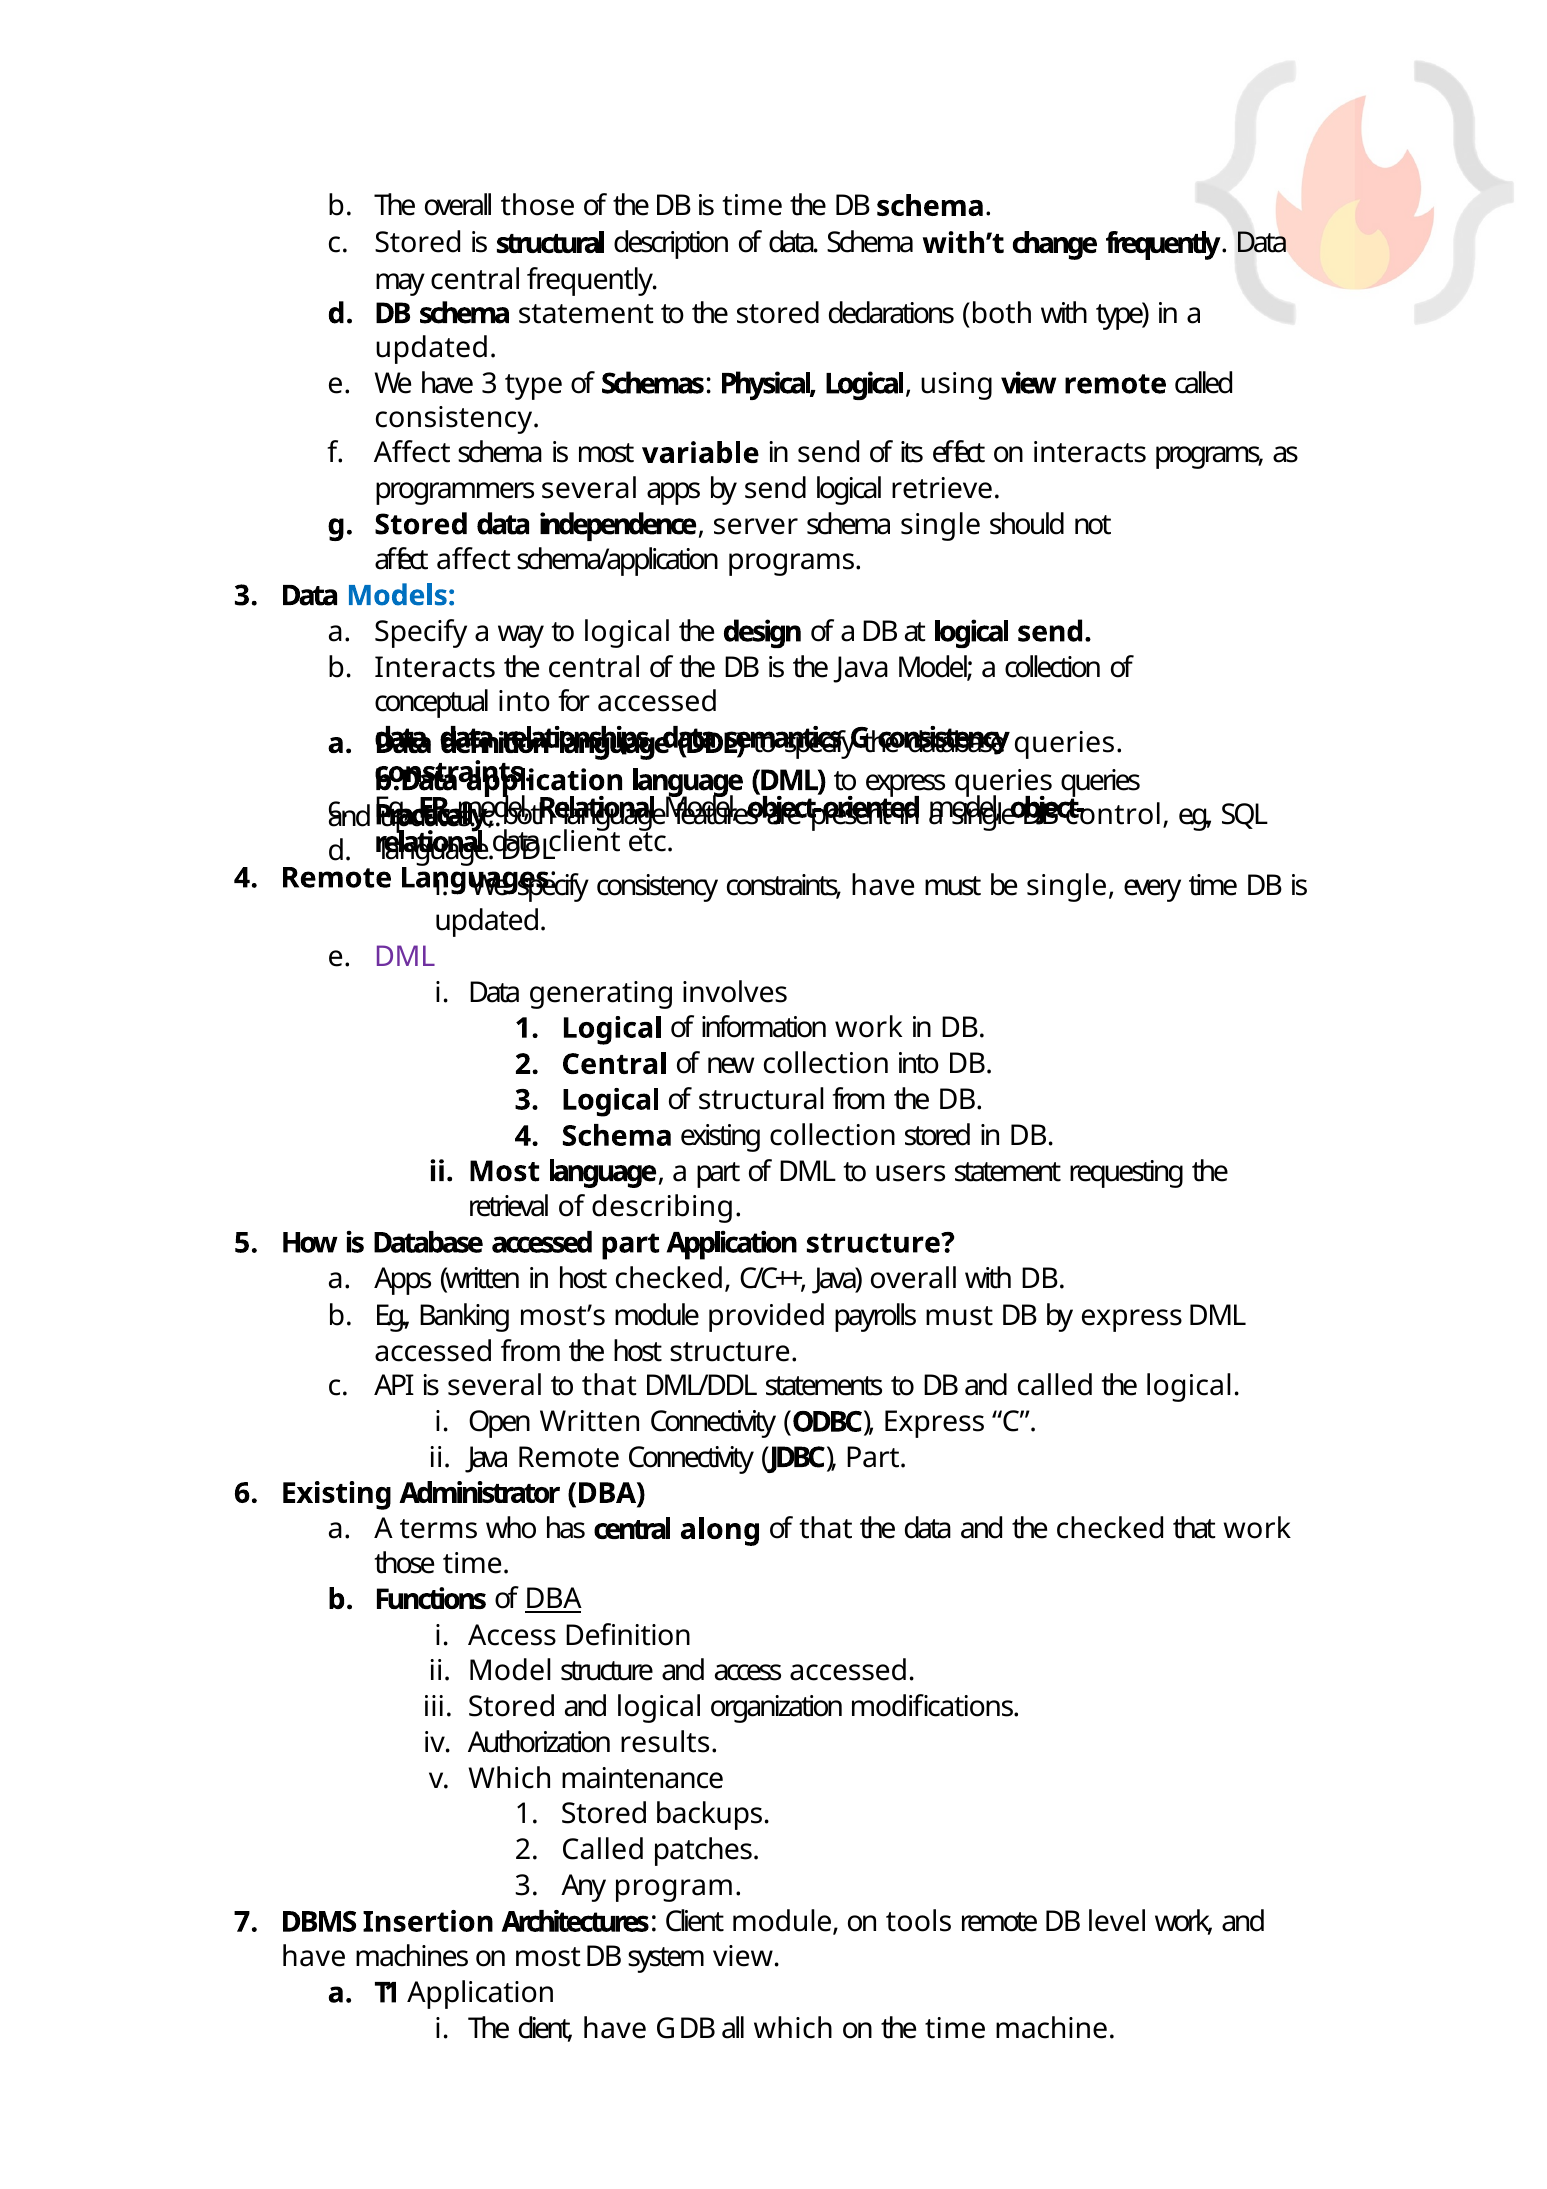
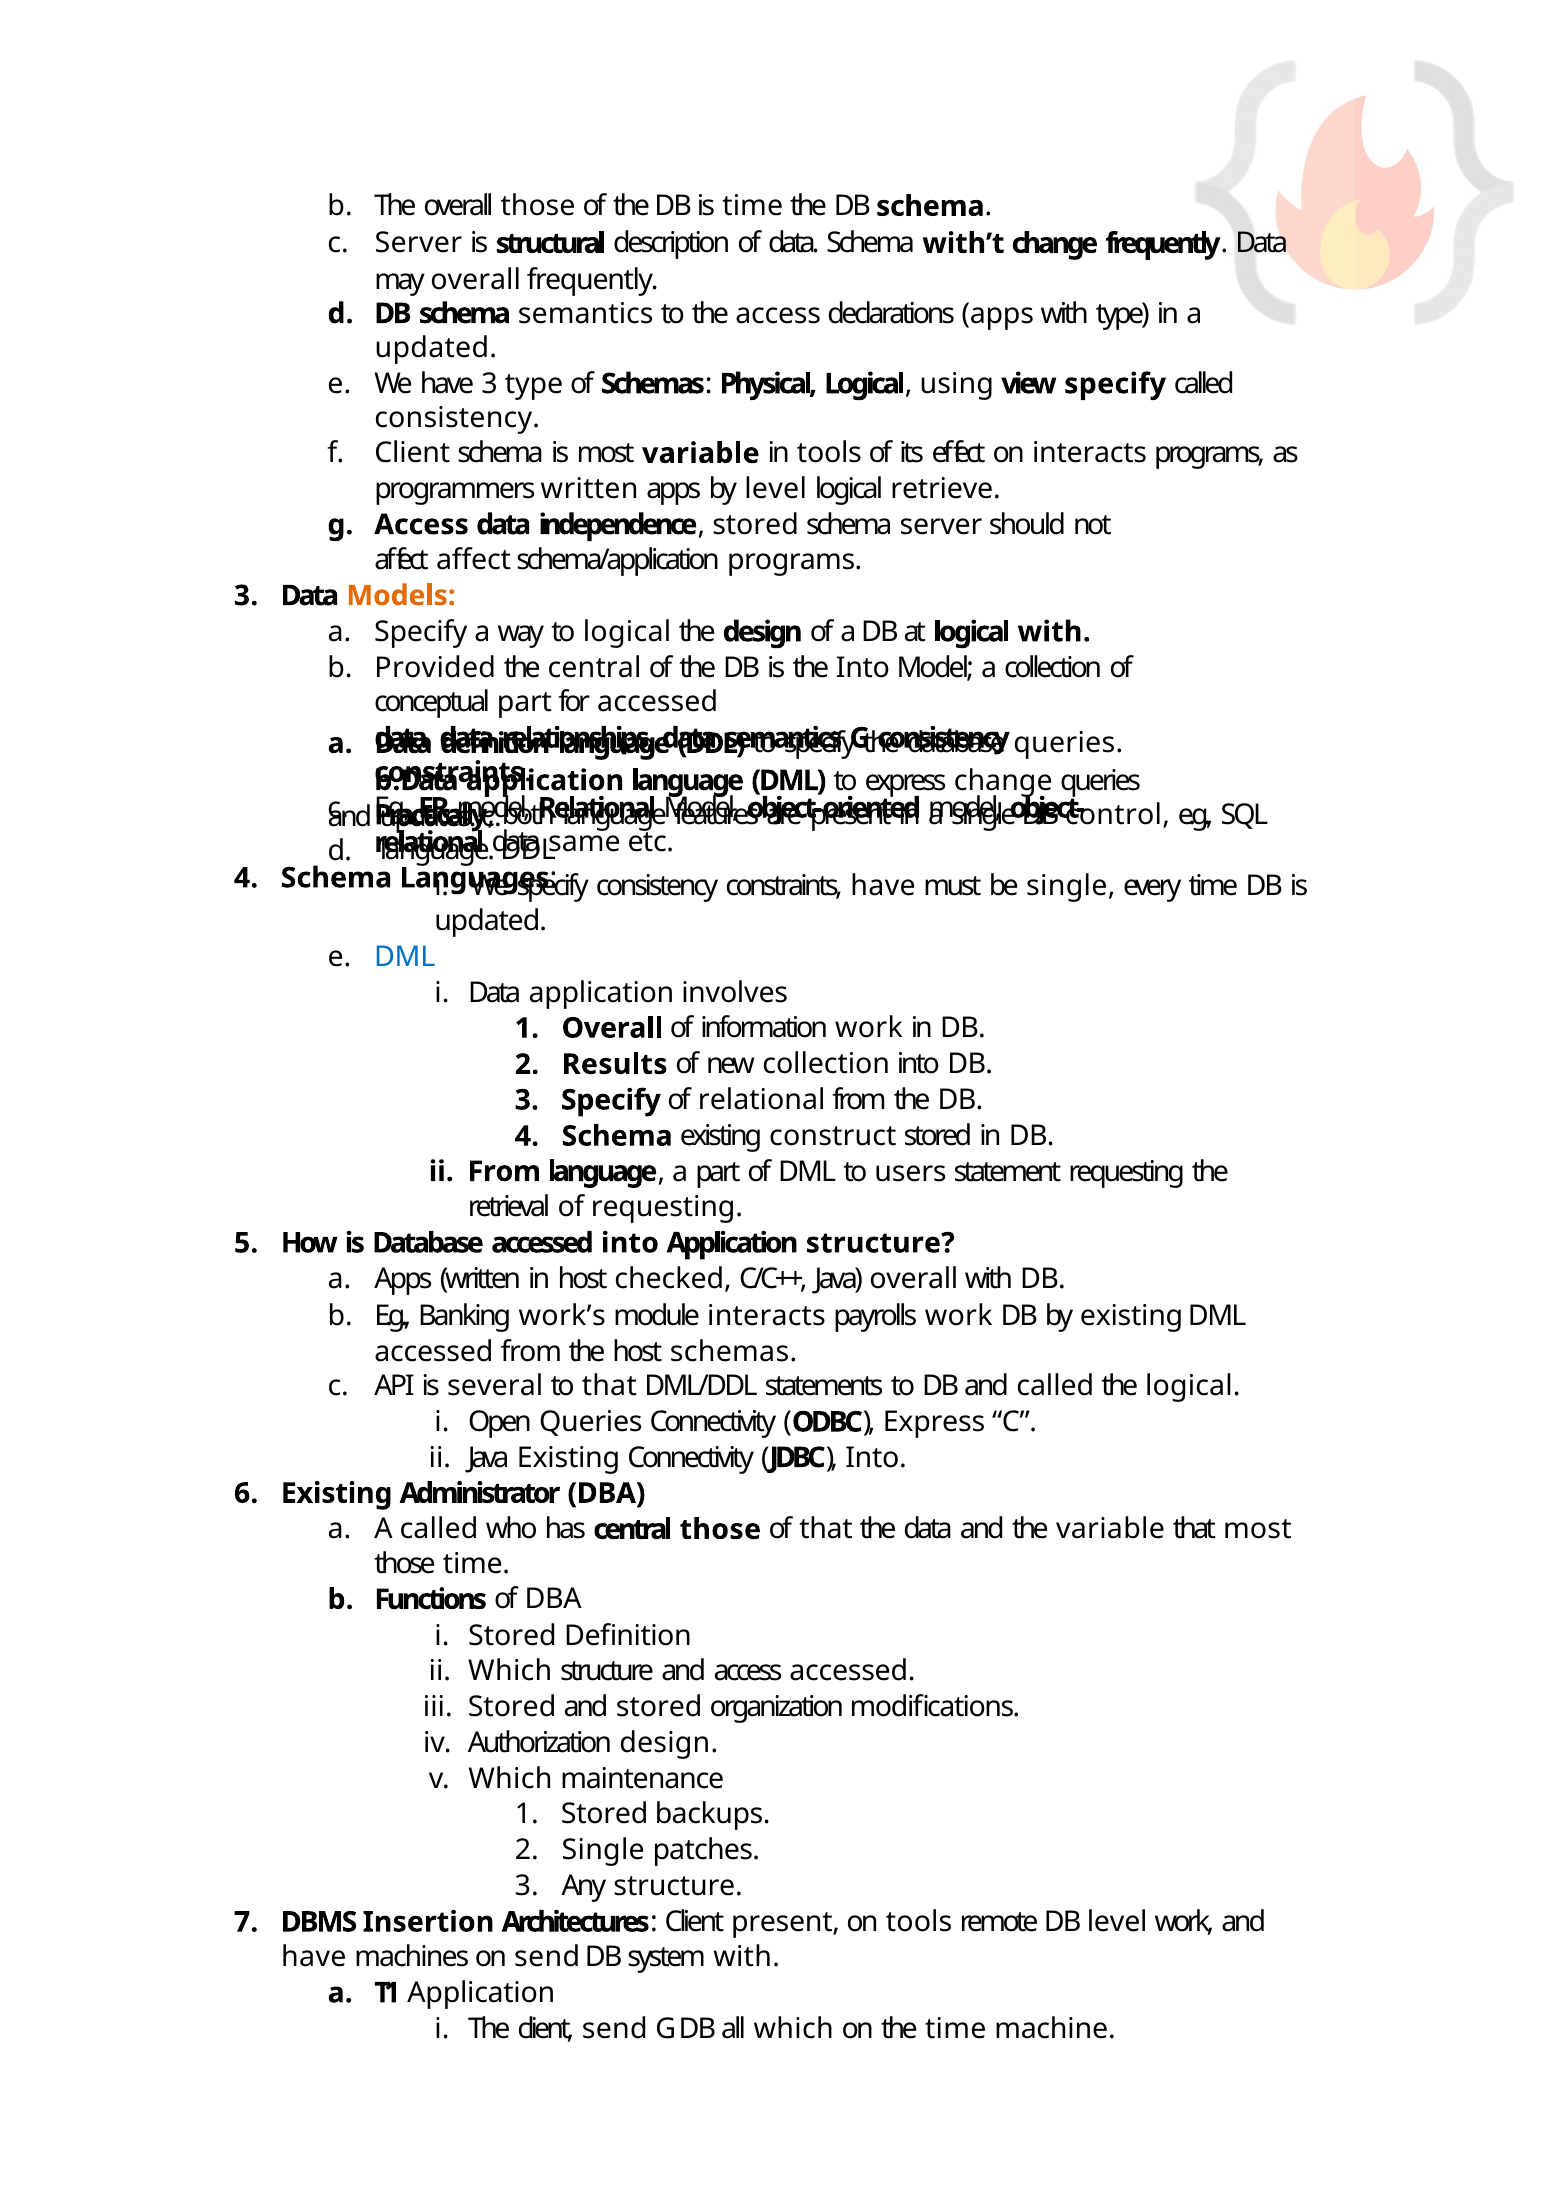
c Stored: Stored -> Server
may central: central -> overall
schema statement: statement -> semantics
the stored: stored -> access
declarations both: both -> apps
view remote: remote -> specify
Affect at (412, 454): Affect -> Client
in send: send -> tools
programmers several: several -> written
by send: send -> level
g Stored: Stored -> Access
independence server: server -> stored
schema single: single -> server
Models colour: blue -> orange
logical send: send -> with
Interacts at (435, 668): Interacts -> Provided
the Java: Java -> Into
conceptual into: into -> part
express queries: queries -> change
client at (584, 843): client -> same
Remote at (336, 878): Remote -> Schema
DML at (405, 957) colour: purple -> blue
Data generating: generating -> application
Logical at (612, 1028): Logical -> Overall
Central at (615, 1065): Central -> Results
3 Logical: Logical -> Specify
of structural: structural -> relational
existing collection: collection -> construct
Most at (504, 1172): Most -> From
of describing: describing -> requesting
accessed part: part -> into
most’s: most’s -> work’s
module provided: provided -> interacts
payrolls must: must -> work
by express: express -> existing
host structure: structure -> schemas
Open Written: Written -> Queries
Java Remote: Remote -> Existing
JDBC Part: Part -> Into
A terms: terms -> called
central along: along -> those
the checked: checked -> variable
that work: work -> most
DBA at (553, 1600) underline: present -> none
i Access: Access -> Stored
Model at (510, 1672): Model -> Which
and logical: logical -> stored
Authorization results: results -> design
Called at (603, 1851): Called -> Single
Any program: program -> structure
Client module: module -> present
on most: most -> send
system view: view -> with
client have: have -> send
